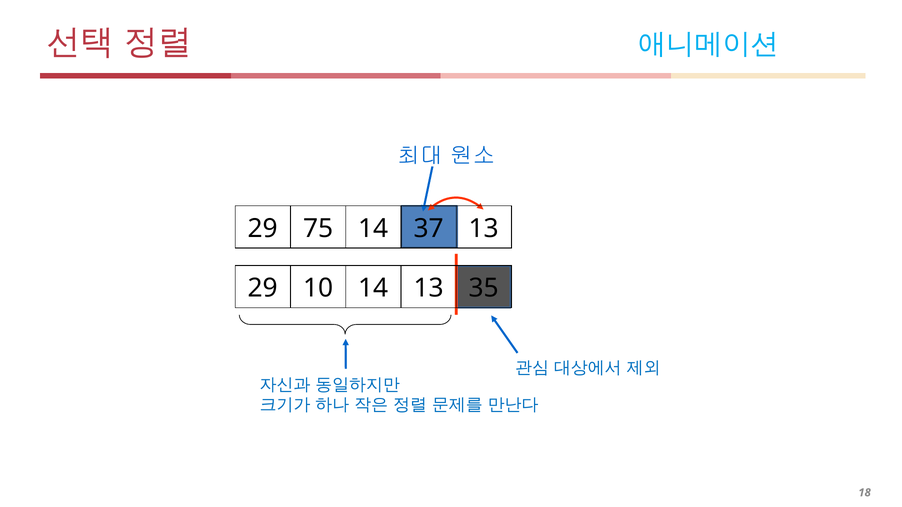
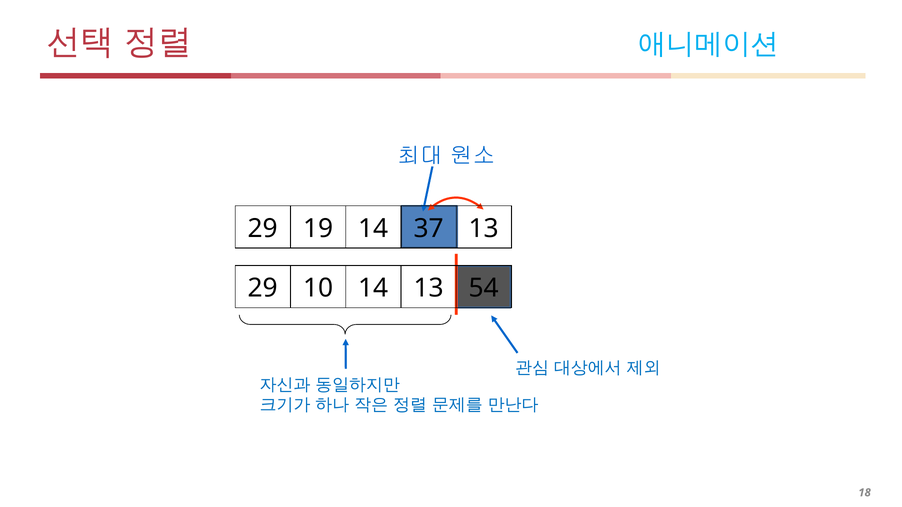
75: 75 -> 19
35: 35 -> 54
